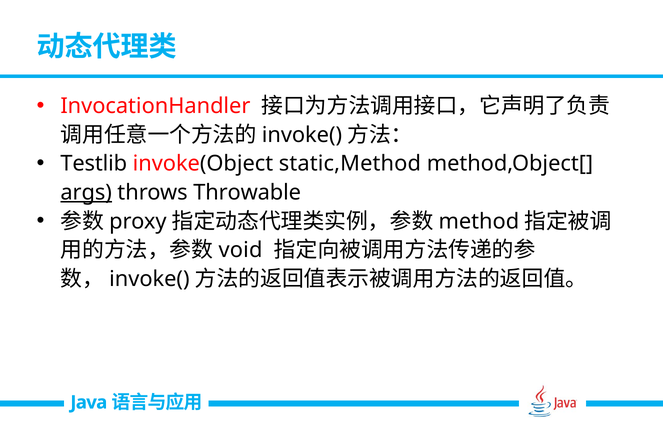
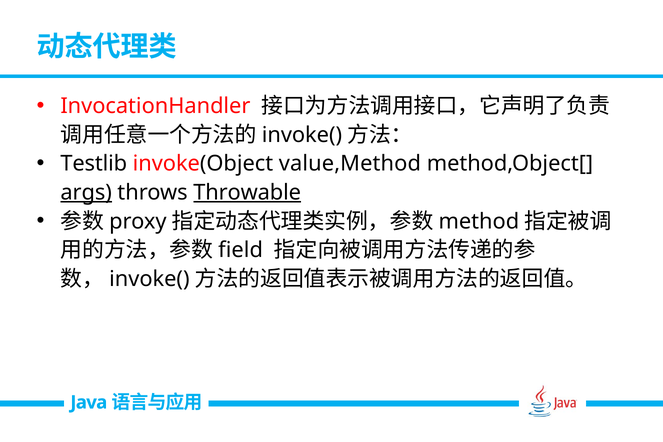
static,Method: static,Method -> value,Method
Throwable underline: none -> present
void: void -> field
